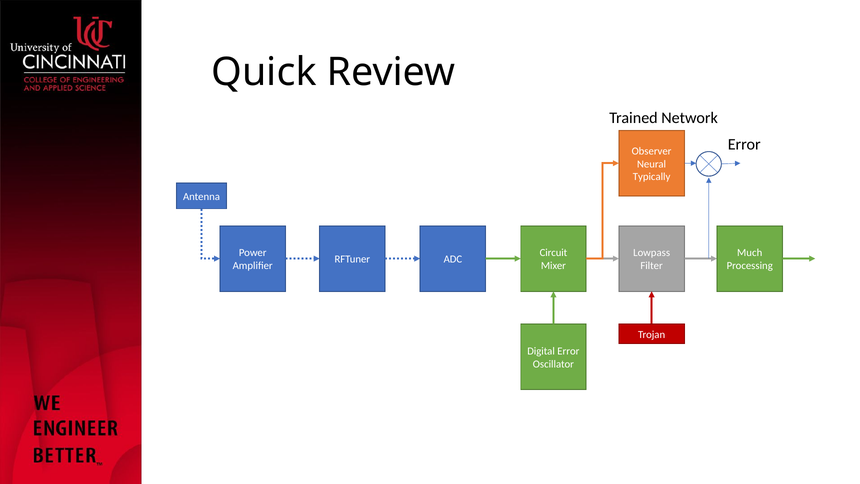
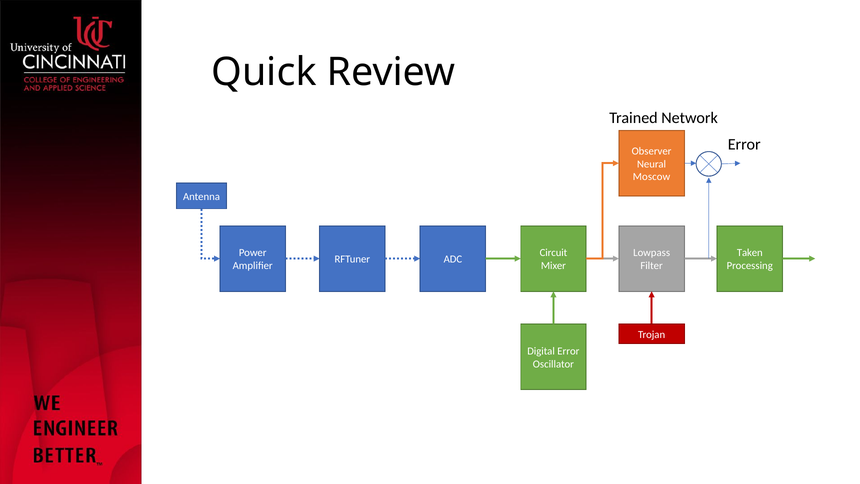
Typically: Typically -> Moscow
Much: Much -> Taken
